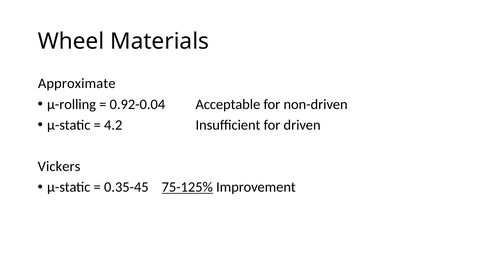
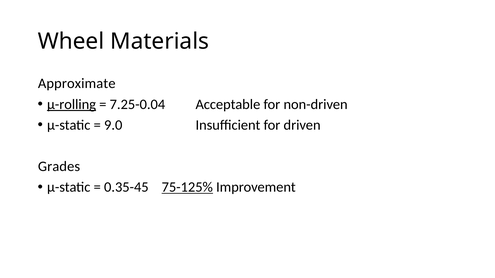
μ-rolling underline: none -> present
0.92-0.04: 0.92-0.04 -> 7.25-0.04
4.2: 4.2 -> 9.0
Vickers: Vickers -> Grades
